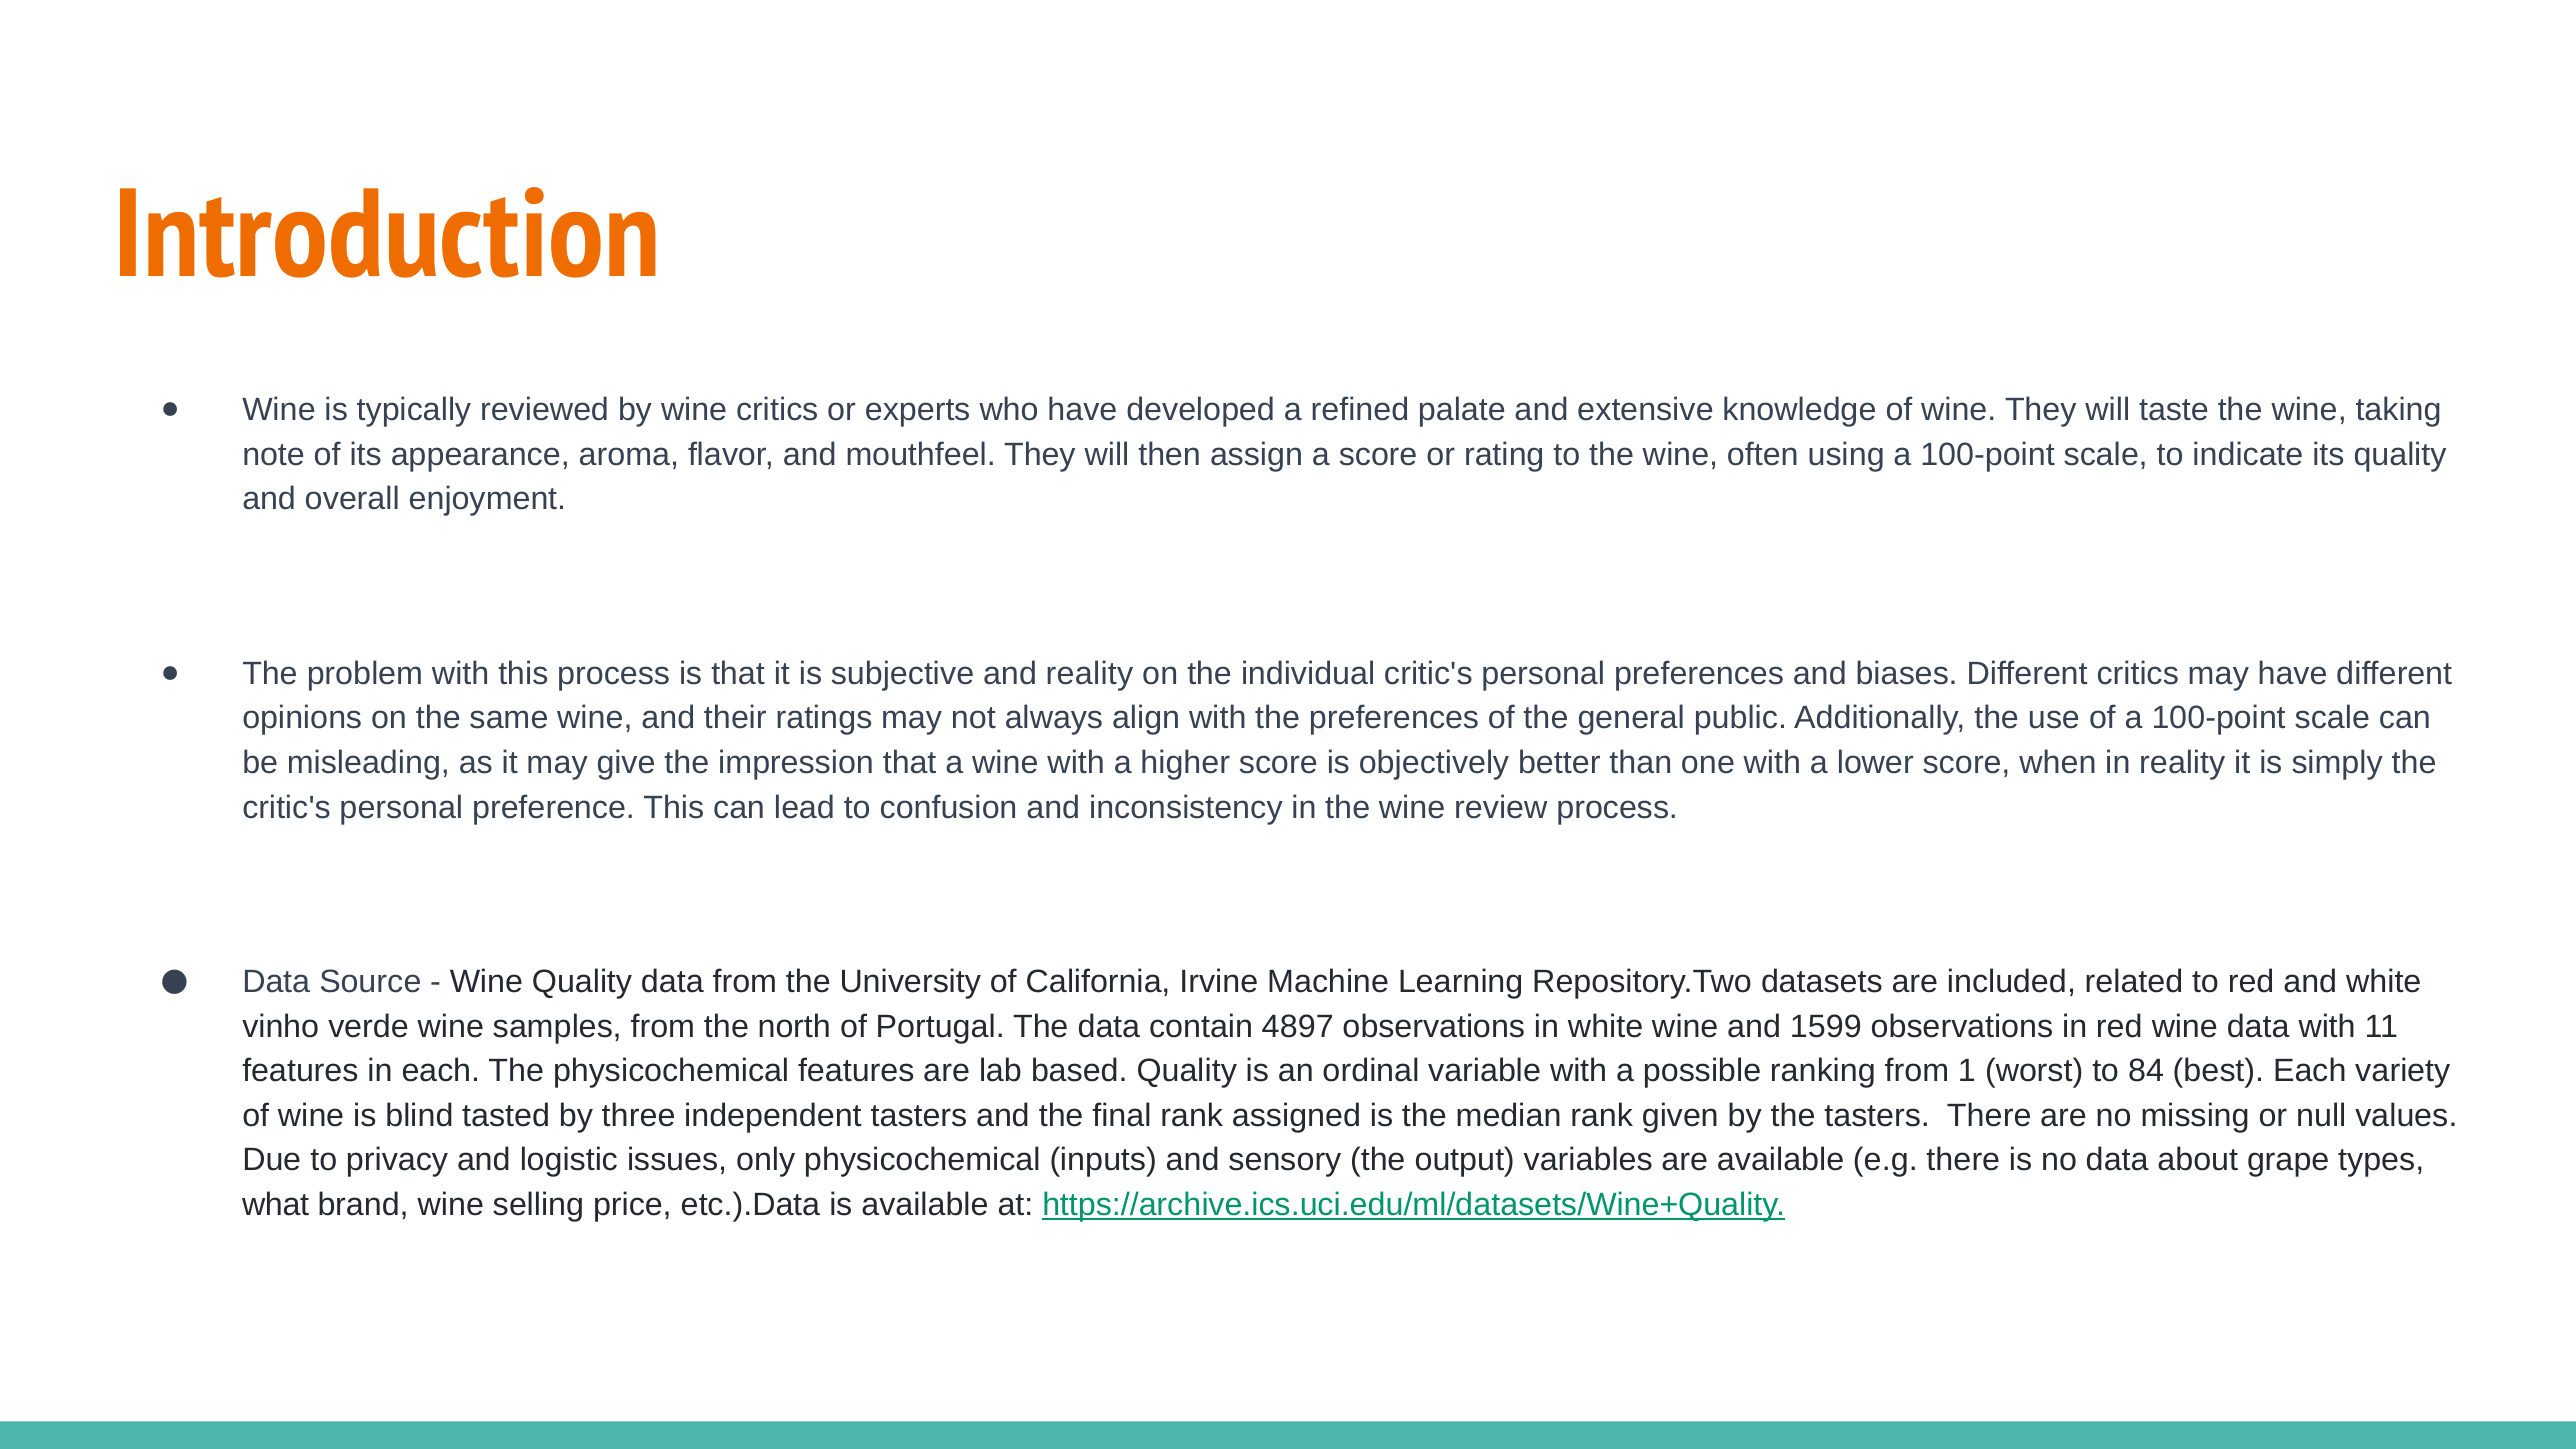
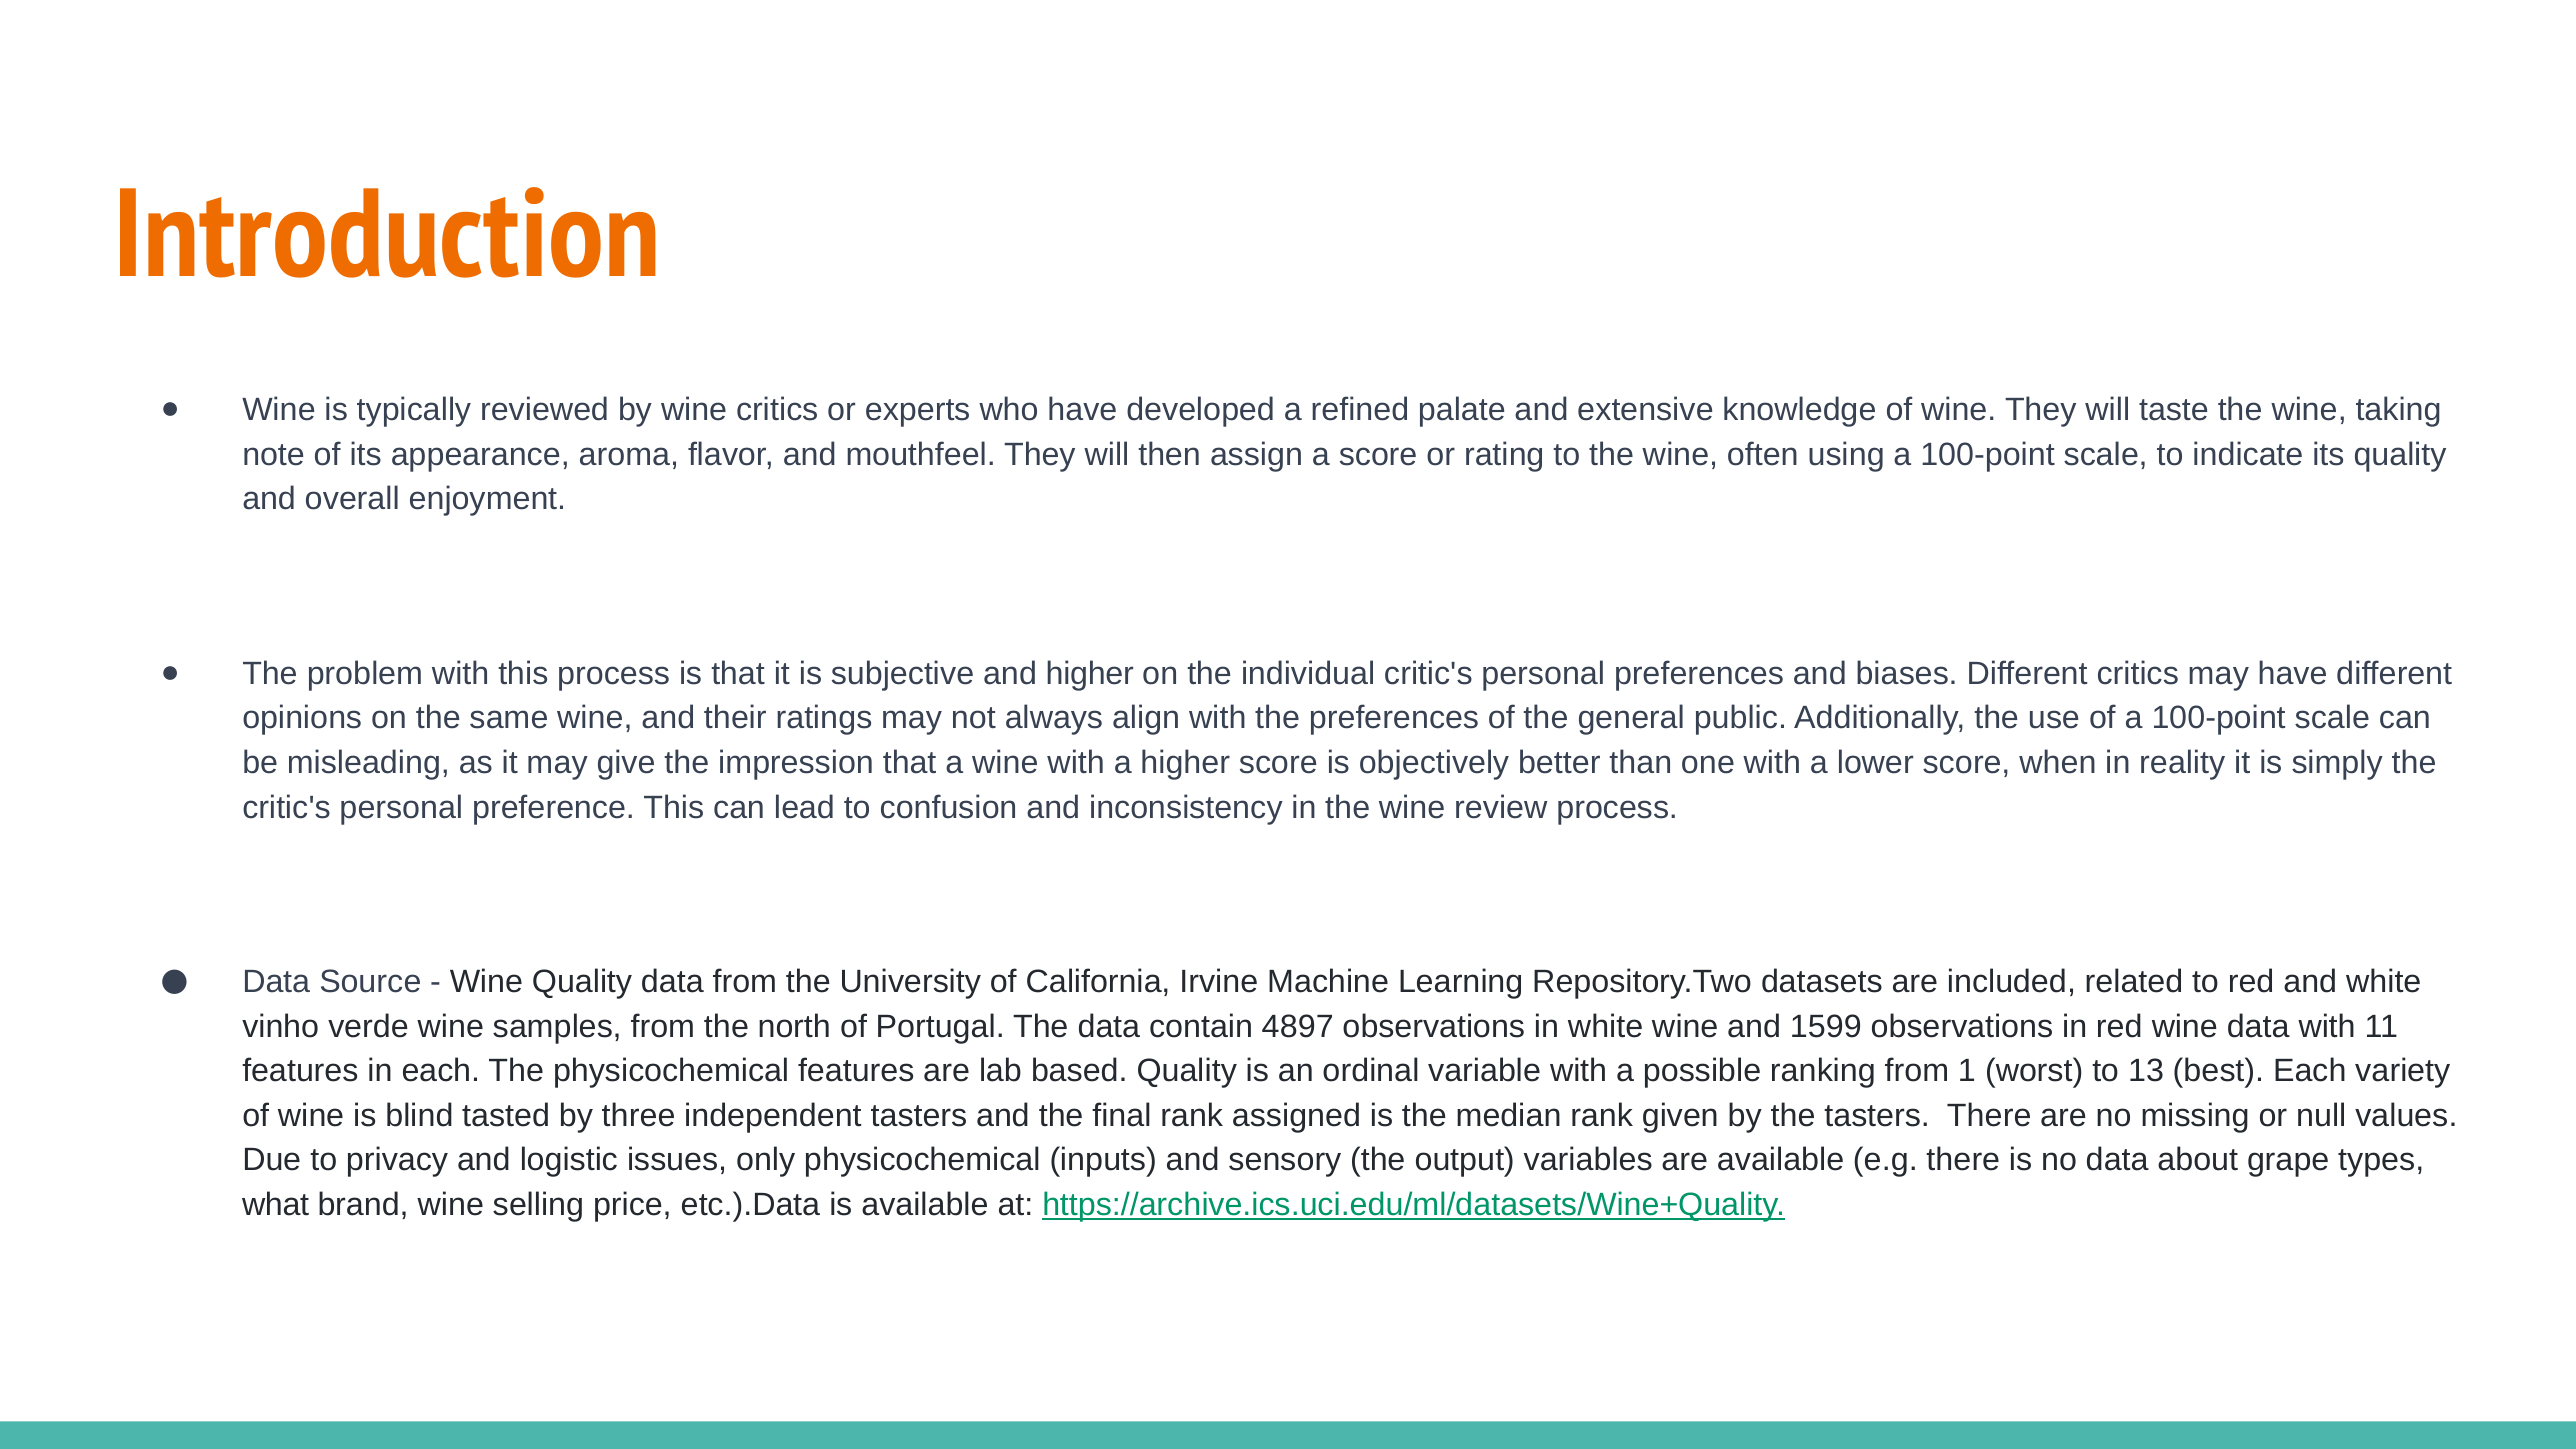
and reality: reality -> higher
84: 84 -> 13
